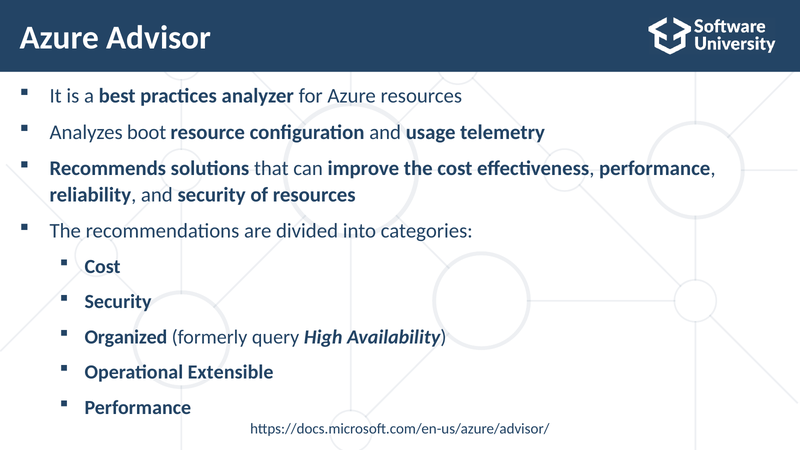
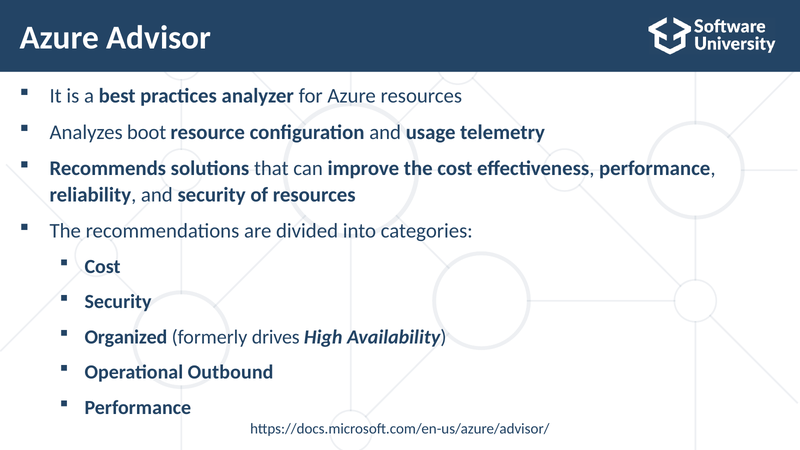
query: query -> drives
Extensible: Extensible -> Outbound
